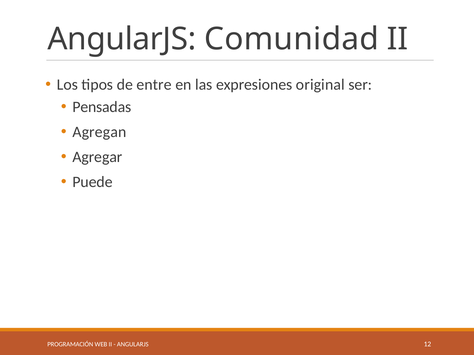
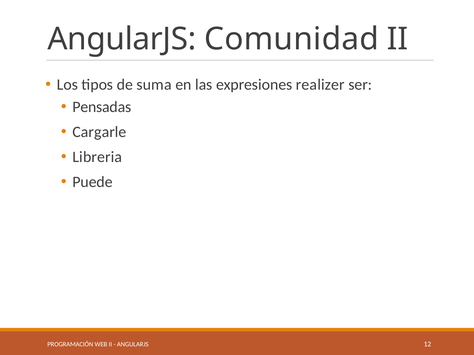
entre: entre -> suma
original: original -> realizer
Agregan: Agregan -> Cargarle
Agregar: Agregar -> Libreria
